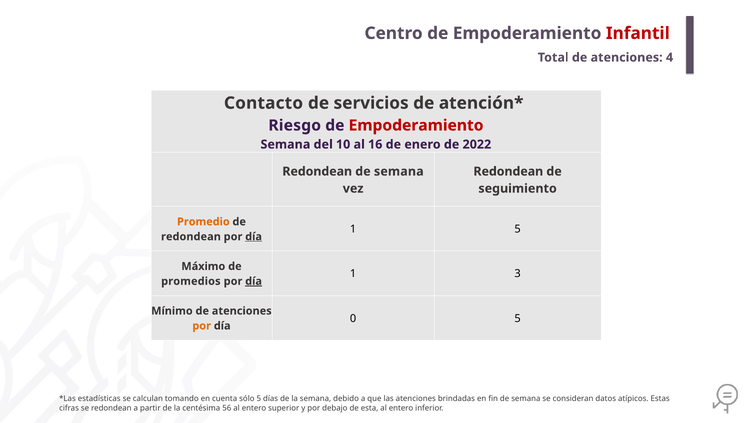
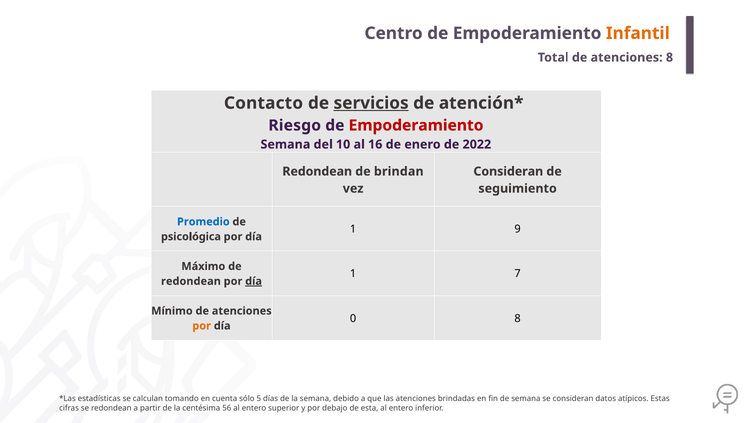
Infantil colour: red -> orange
atenciones 4: 4 -> 8
servicios underline: none -> present
semana at (399, 171): semana -> brindan
Redondean at (508, 171): Redondean -> Consideran
Promedio colour: orange -> blue
1 5: 5 -> 9
redondean at (191, 237): redondean -> psicológica
día at (254, 237) underline: present -> none
3: 3 -> 7
promedios at (191, 281): promedios -> redondean
0 5: 5 -> 8
